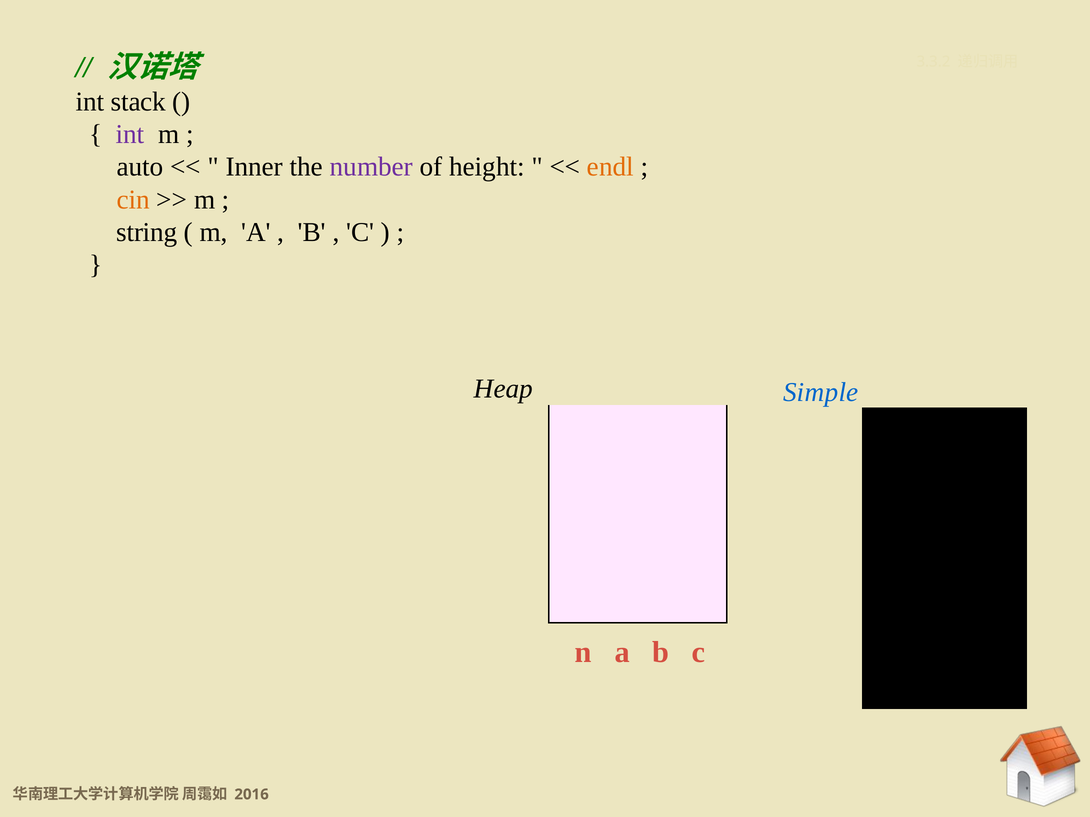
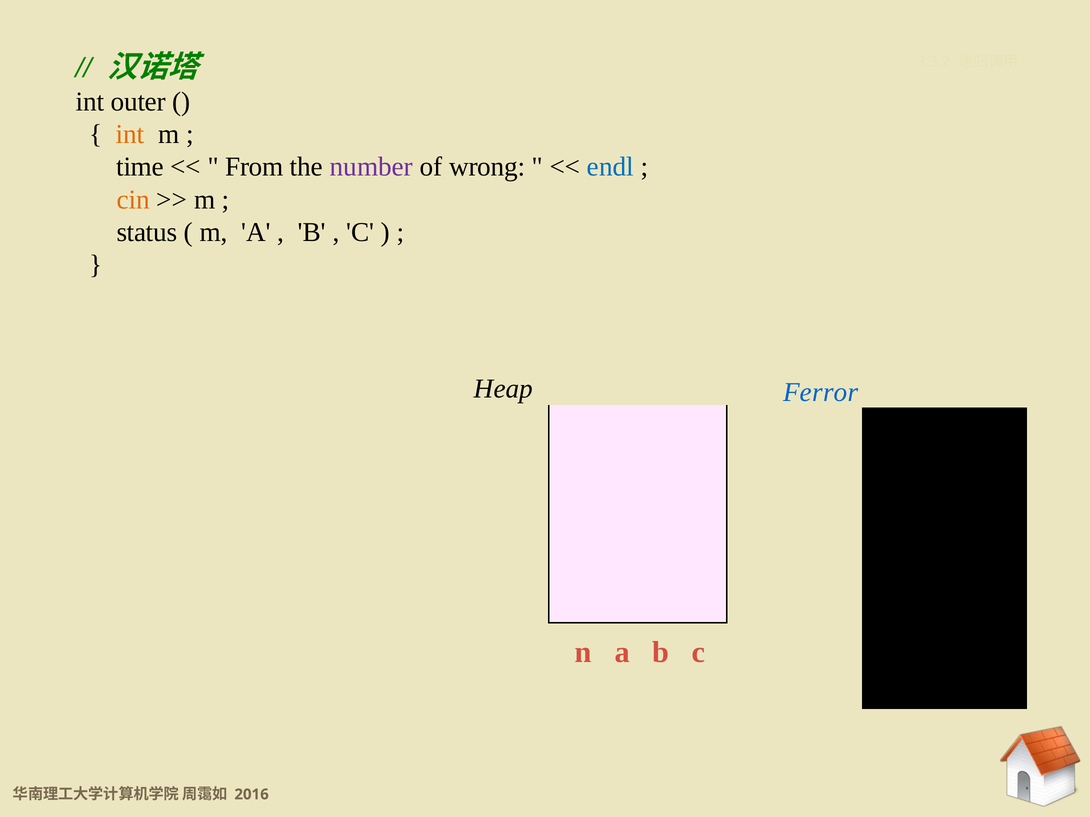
stack: stack -> outer
int at (130, 134) colour: purple -> orange
auto: auto -> time
Inner: Inner -> From
height: height -> wrong
endl colour: orange -> blue
string: string -> status
Simple: Simple -> Ferror
